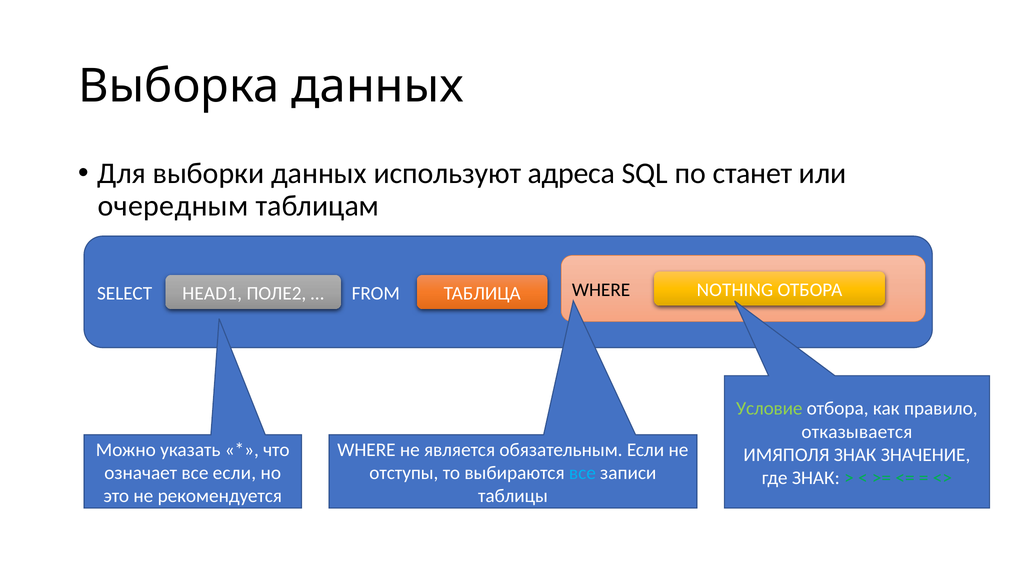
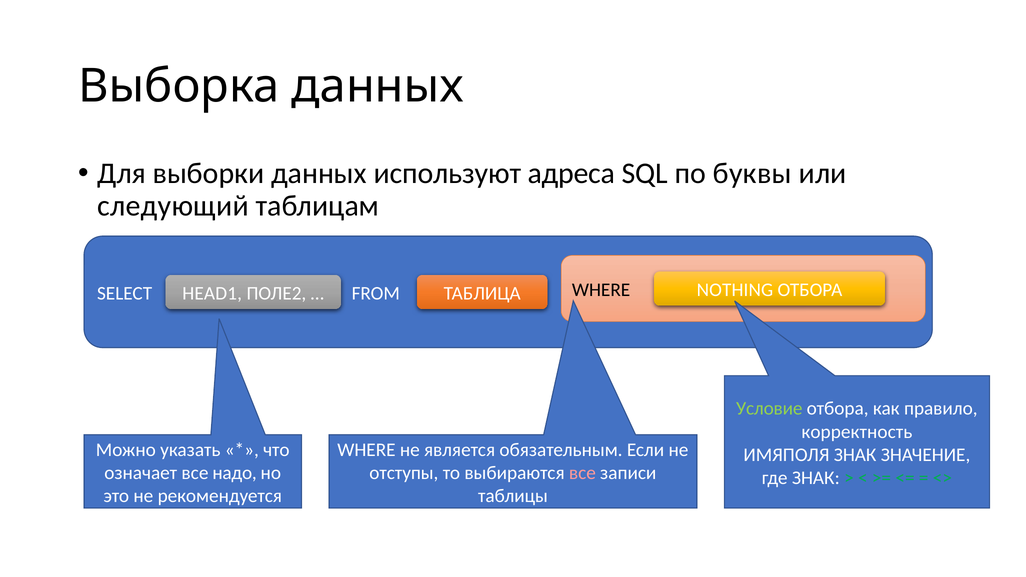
станет: станет -> буквы
очередным: очередным -> следующий
отказывается: отказывается -> корректность
все если: если -> надо
все at (582, 473) colour: light blue -> pink
